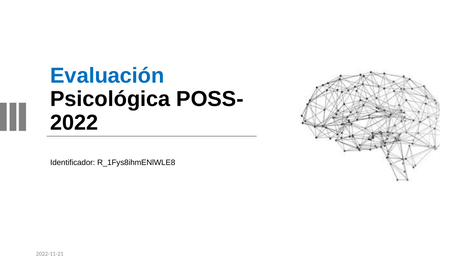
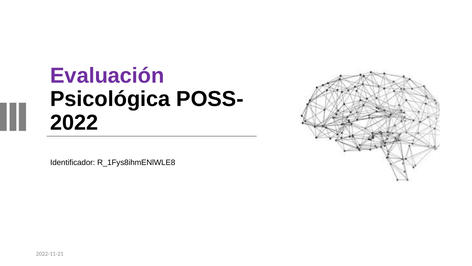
Evaluación colour: blue -> purple
